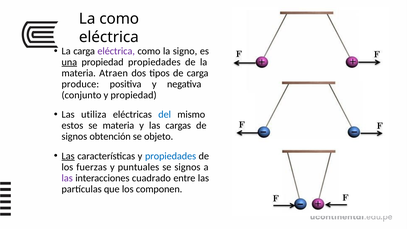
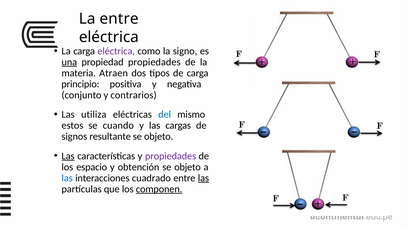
La como: como -> entre
produce: produce -> principio
y propiedad: propiedad -> contrarios
se materia: materia -> cuando
obtención: obtención -> resultante
propiedades at (171, 156) colour: blue -> purple
fuerzas: fuerzas -> espacio
puntuales: puntuales -> obtención
signos at (187, 167): signos -> objeto
las at (67, 178) colour: purple -> blue
las at (203, 178) underline: none -> present
componen underline: none -> present
